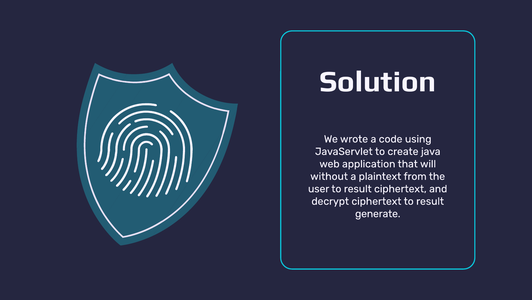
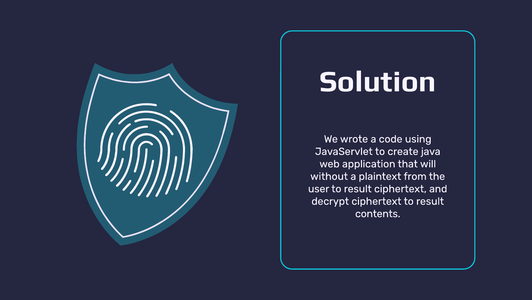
generate: generate -> contents
